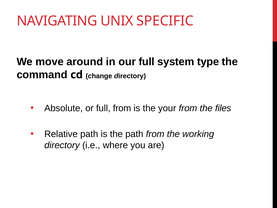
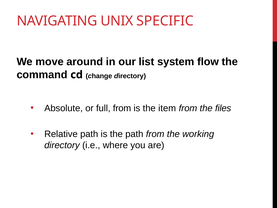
our full: full -> list
type: type -> flow
your: your -> item
